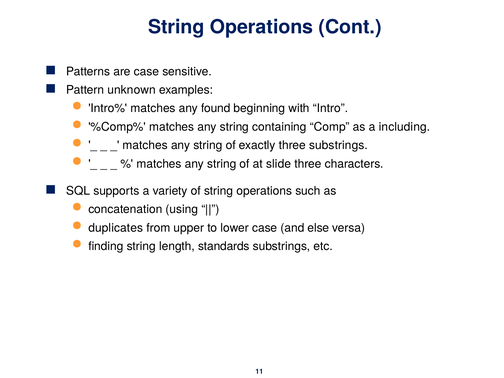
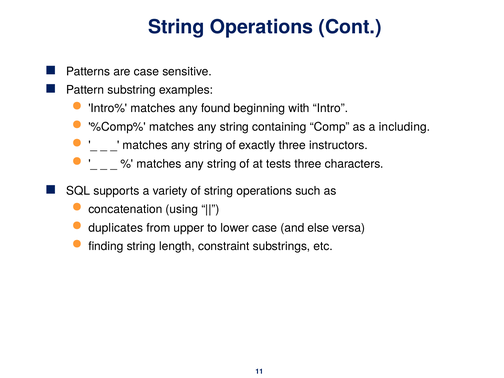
unknown: unknown -> substring
three substrings: substrings -> instructors
slide: slide -> tests
standards: standards -> constraint
